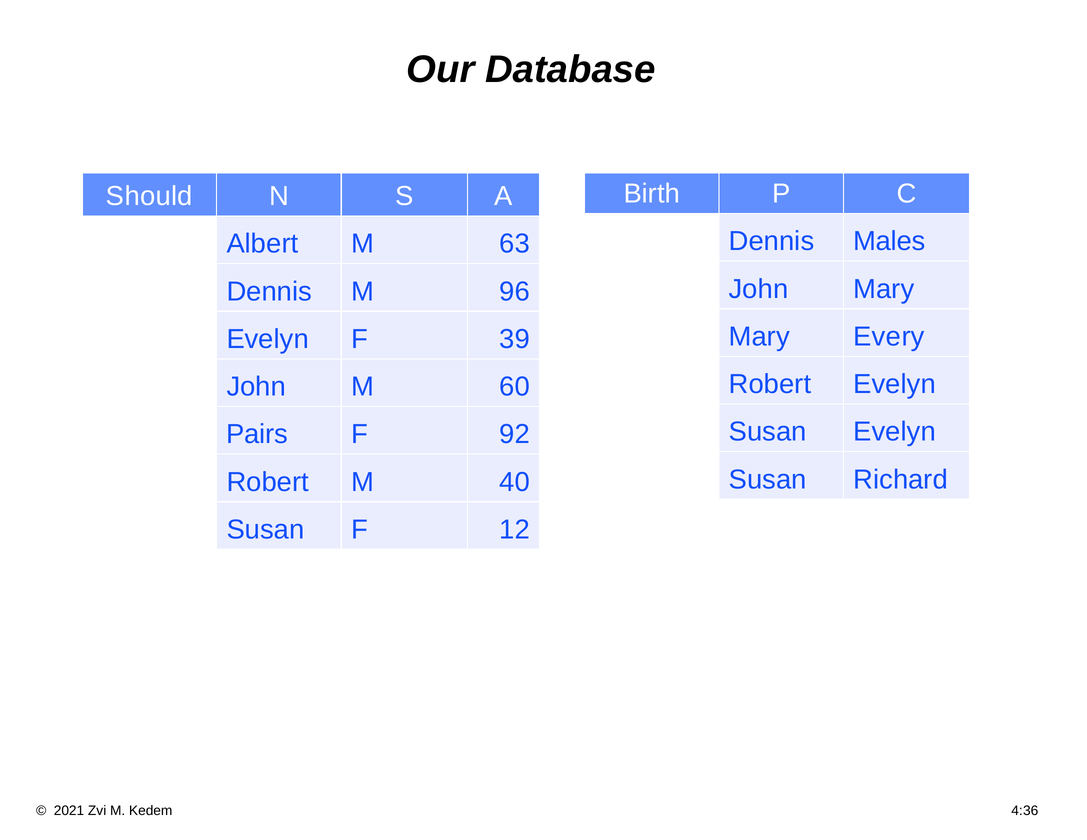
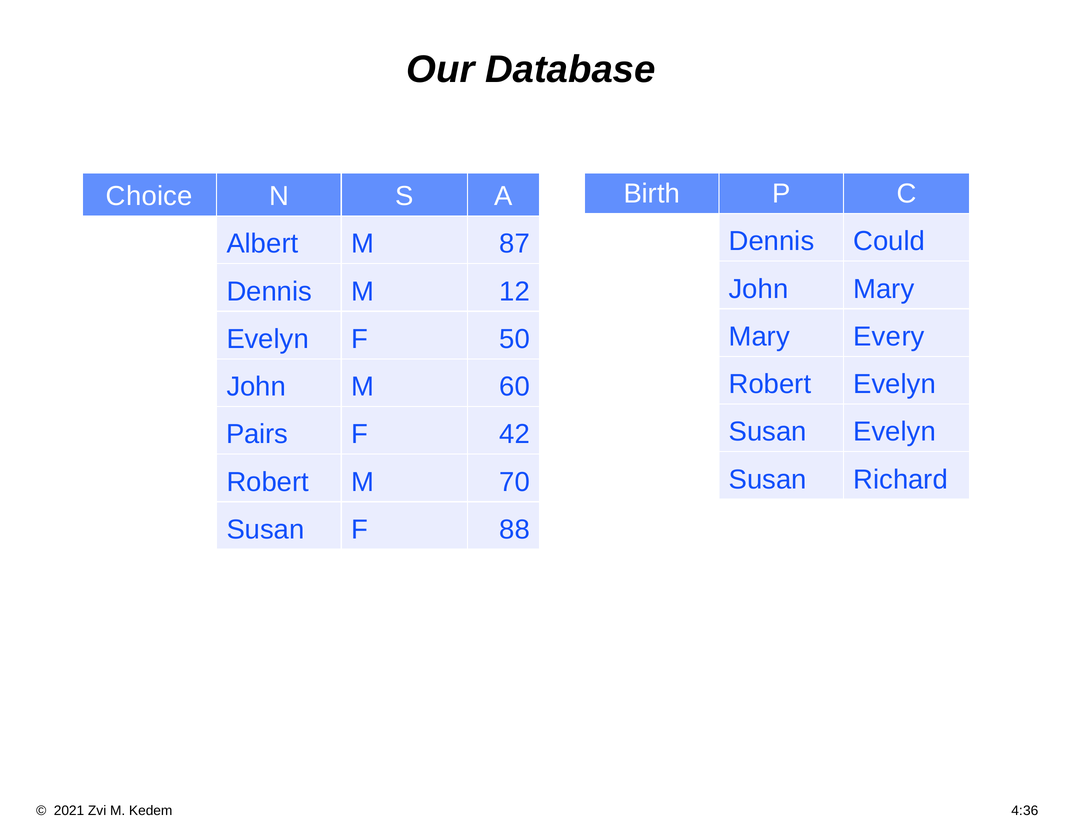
Should: Should -> Choice
Males: Males -> Could
63: 63 -> 87
96: 96 -> 12
39: 39 -> 50
92: 92 -> 42
40: 40 -> 70
12: 12 -> 88
